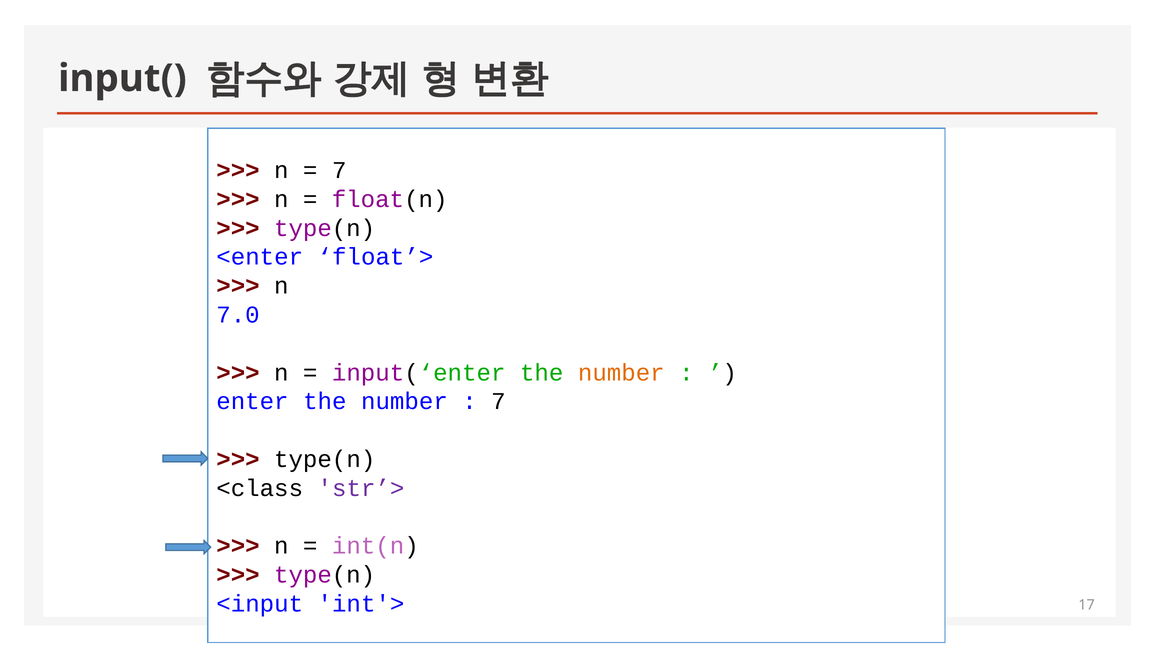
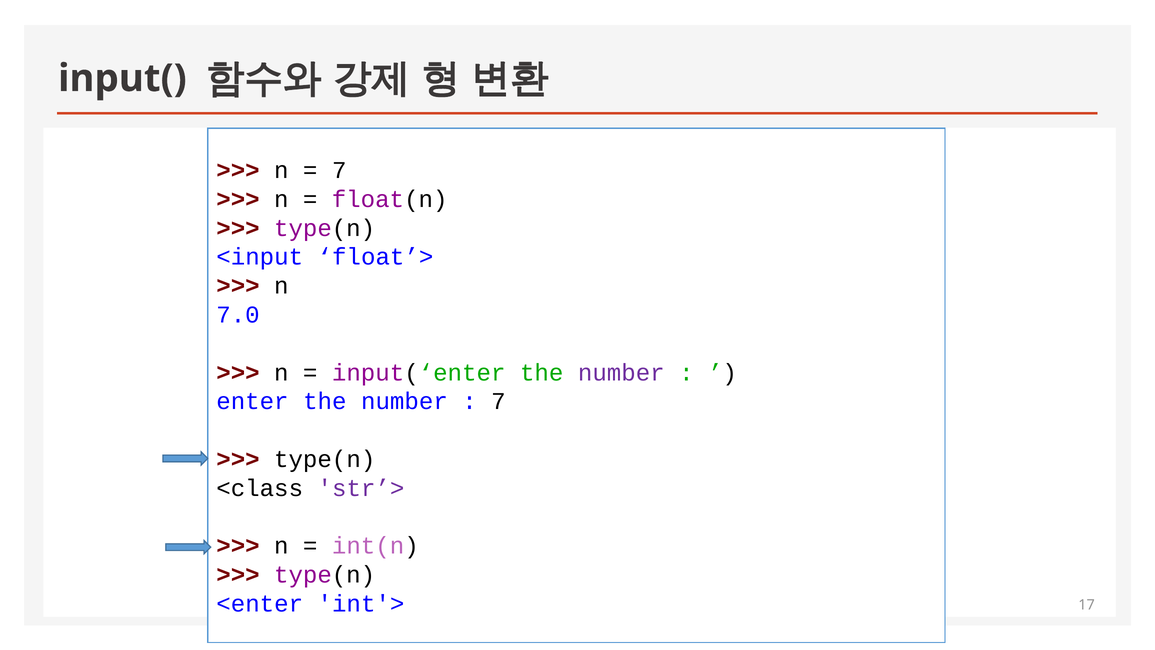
<enter: <enter -> <input
number at (621, 372) colour: orange -> purple
<input: <input -> <enter
